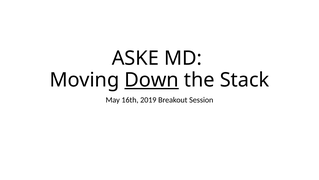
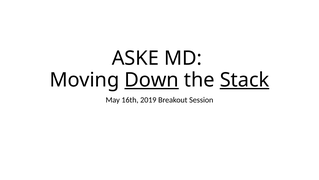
Stack underline: none -> present
